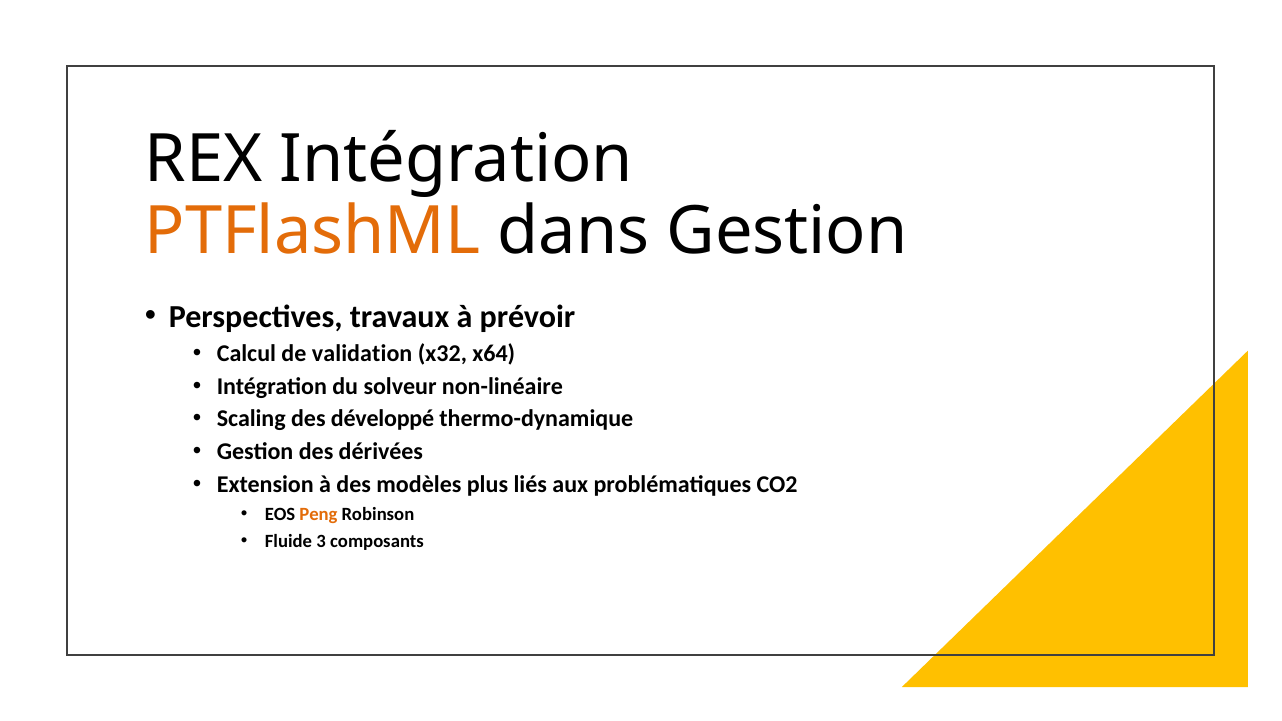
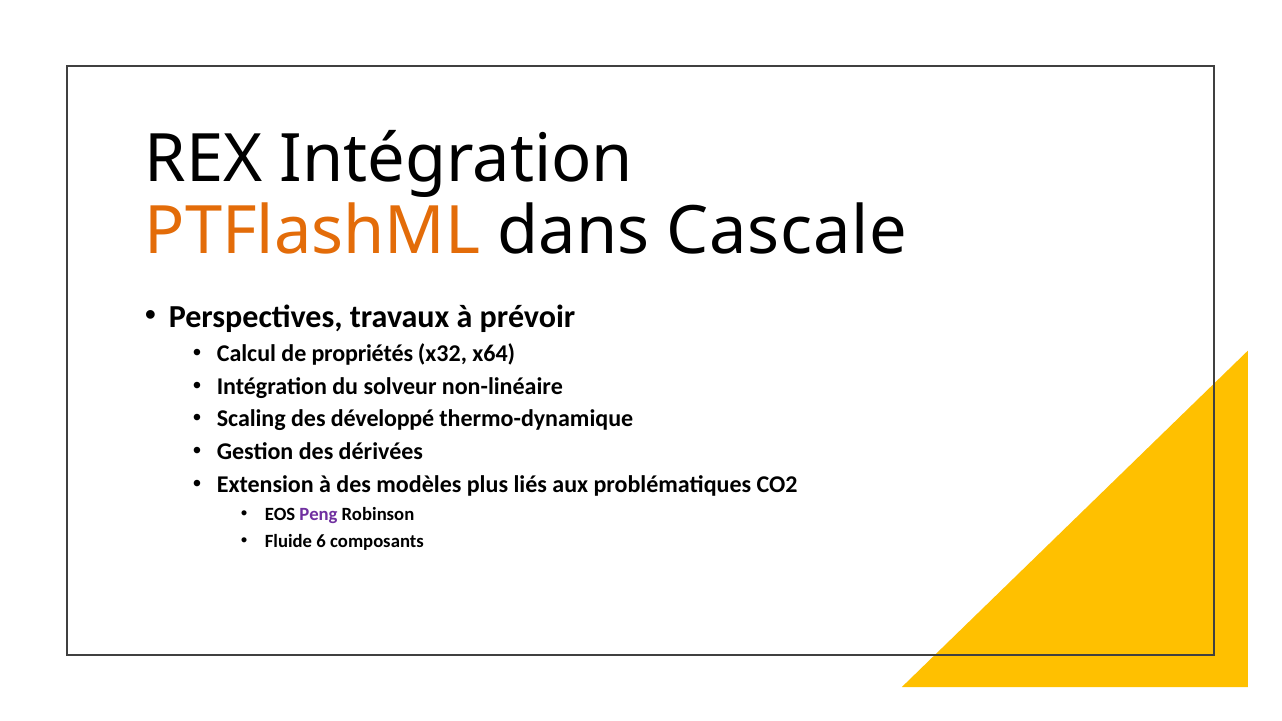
dans Gestion: Gestion -> Cascale
validation: validation -> propriétés
Peng colour: orange -> purple
3: 3 -> 6
